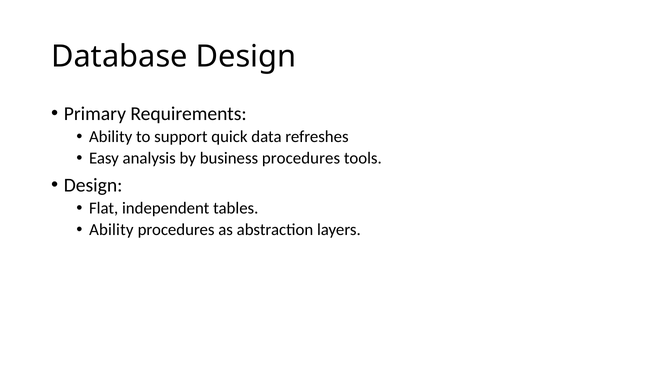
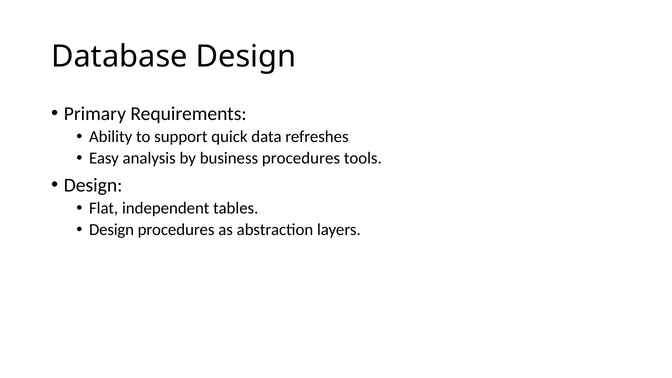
Ability at (111, 230): Ability -> Design
